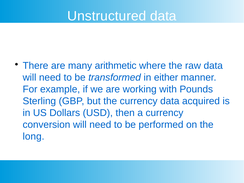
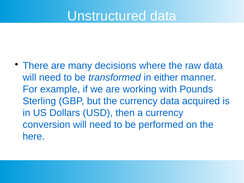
arithmetic: arithmetic -> decisions
long: long -> here
